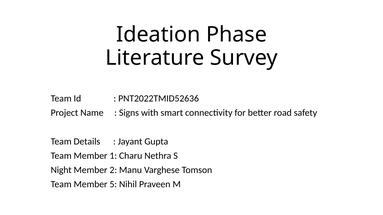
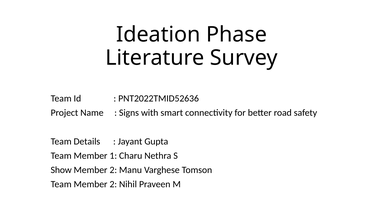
Night: Night -> Show
Team Member 5: 5 -> 2
